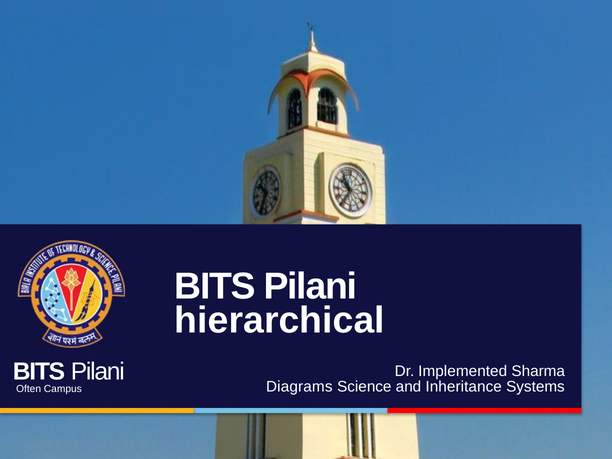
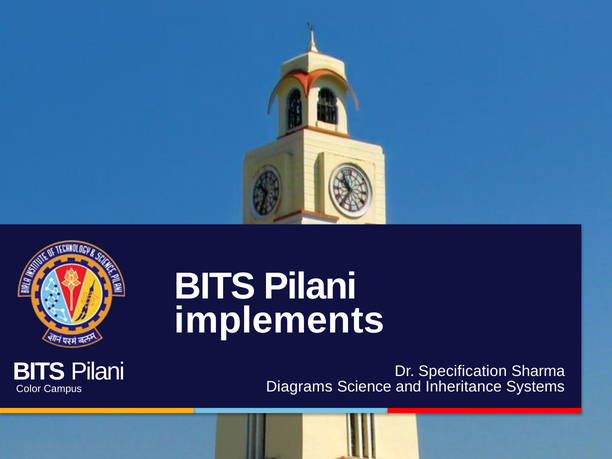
hierarchical: hierarchical -> implements
Implemented: Implemented -> Specification
Often: Often -> Color
